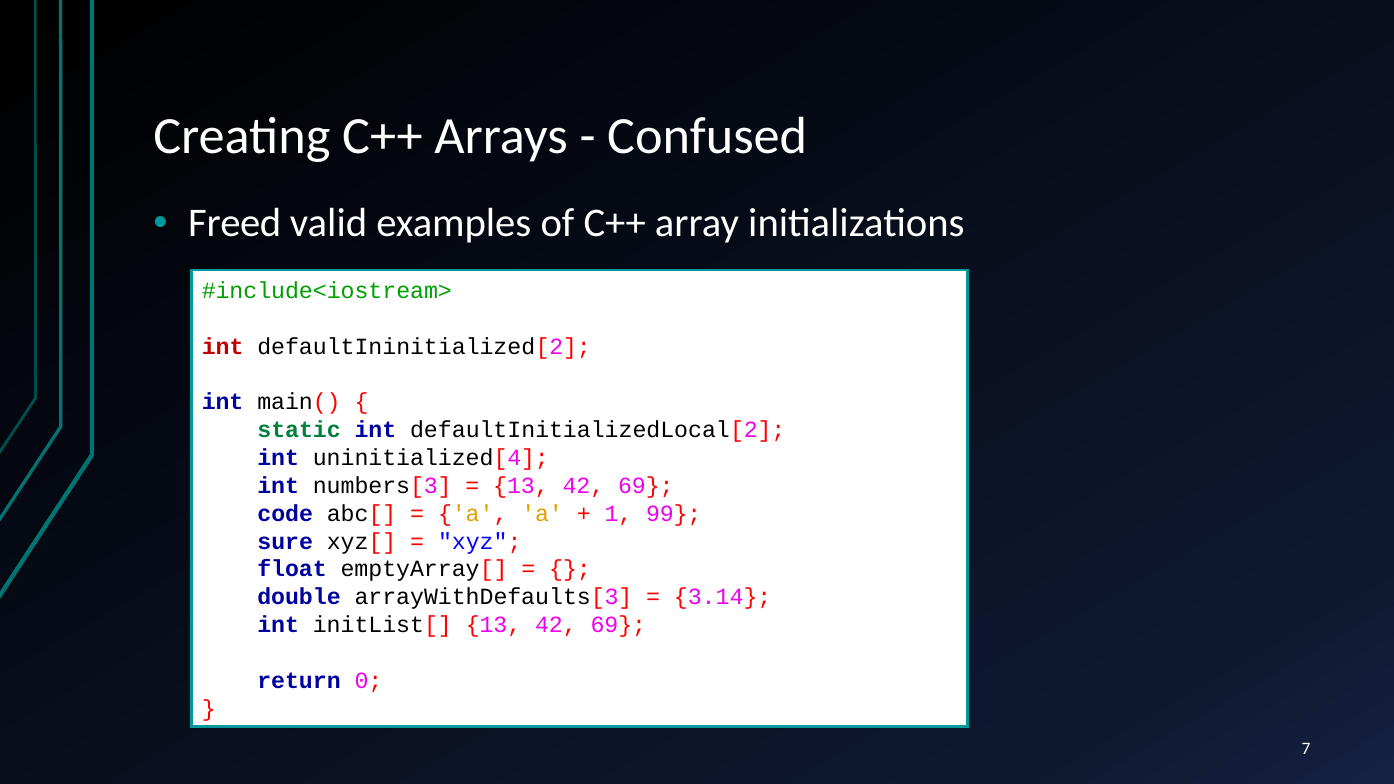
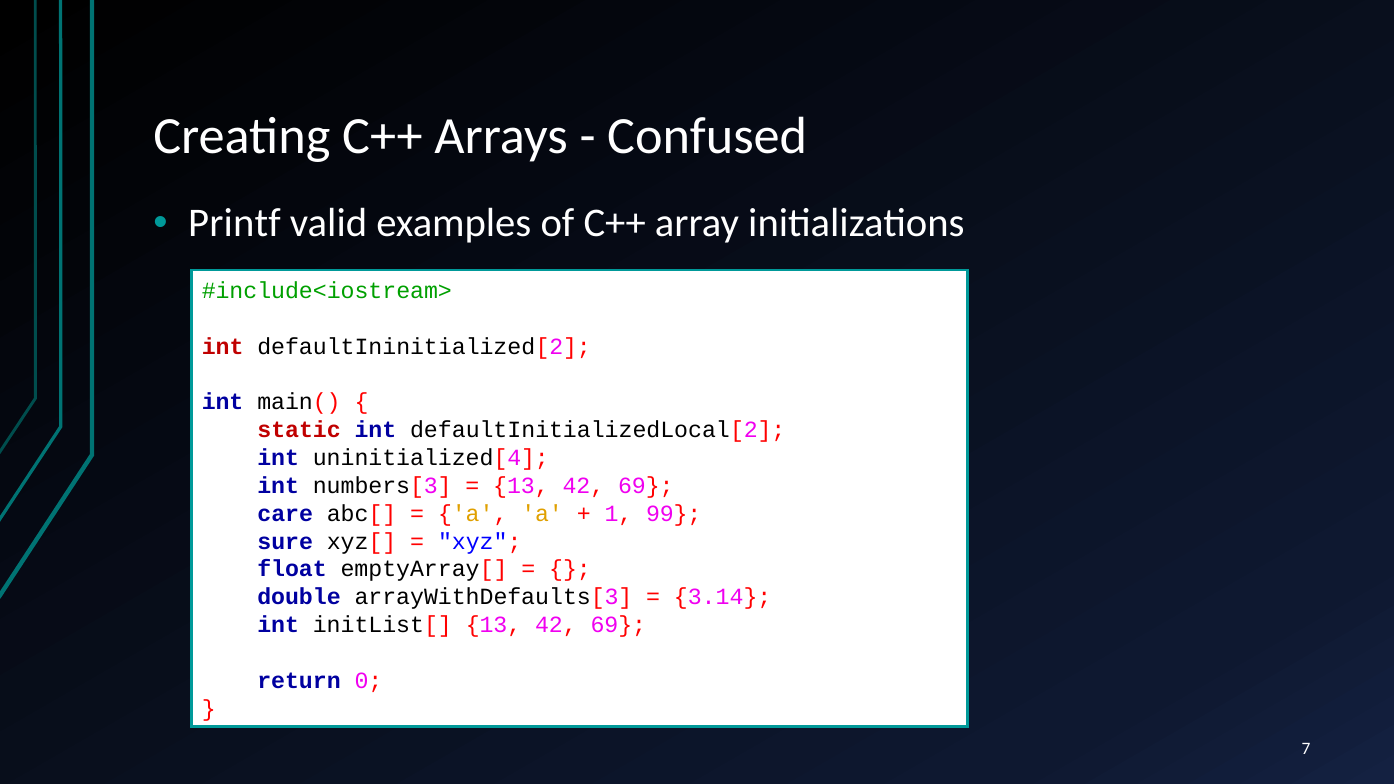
Freed: Freed -> Printf
static colour: green -> red
code: code -> care
